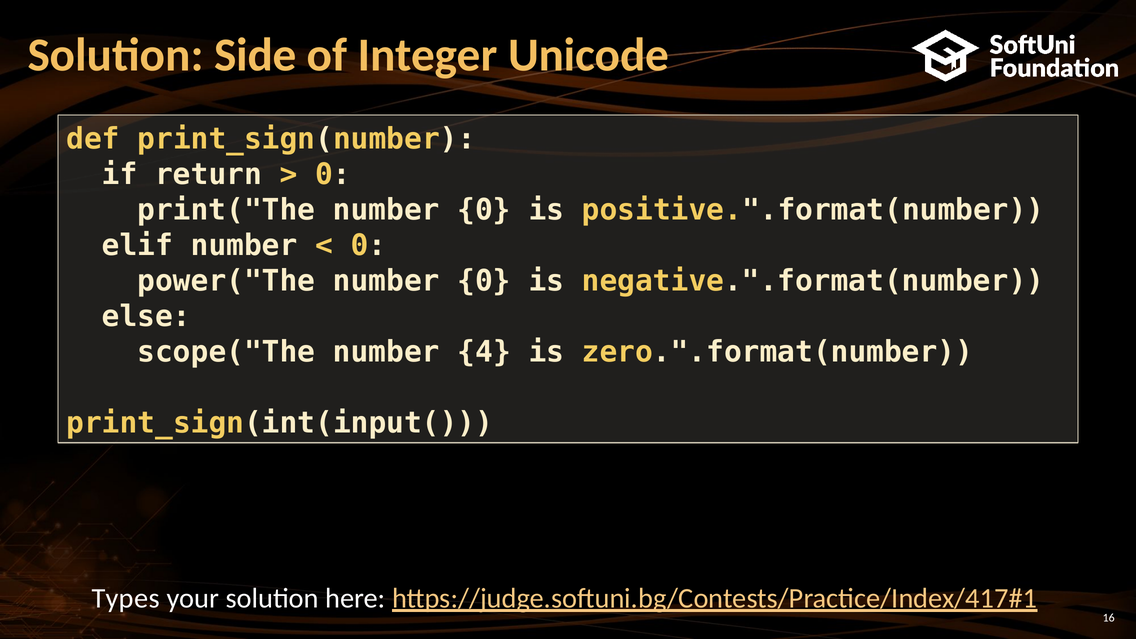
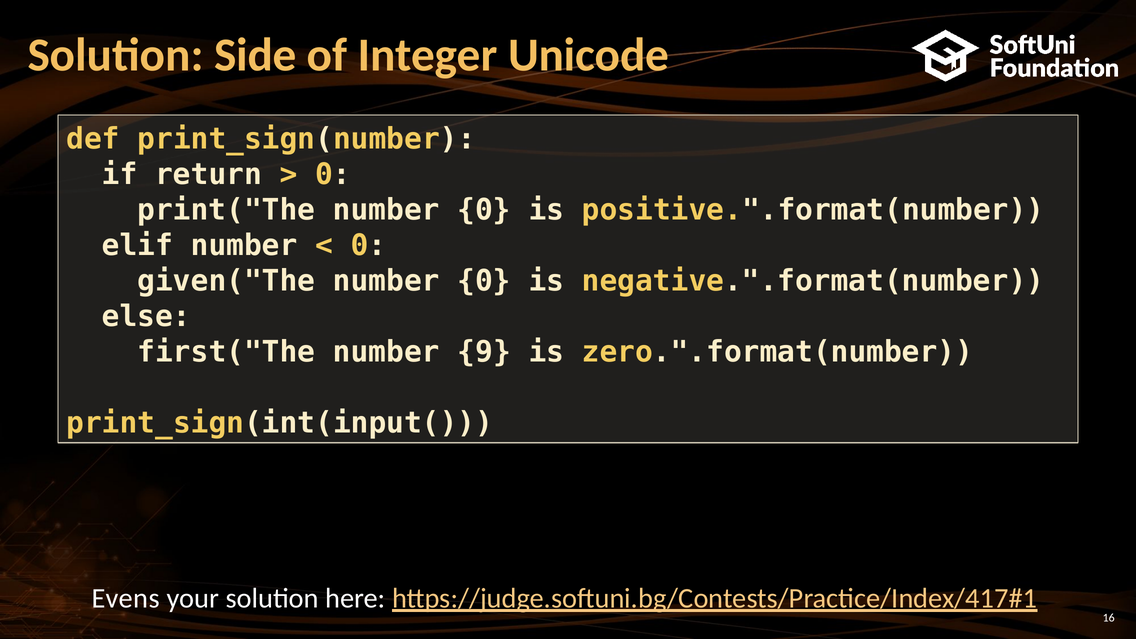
power("The: power("The -> given("The
scope("The: scope("The -> first("The
4: 4 -> 9
Types: Types -> Evens
